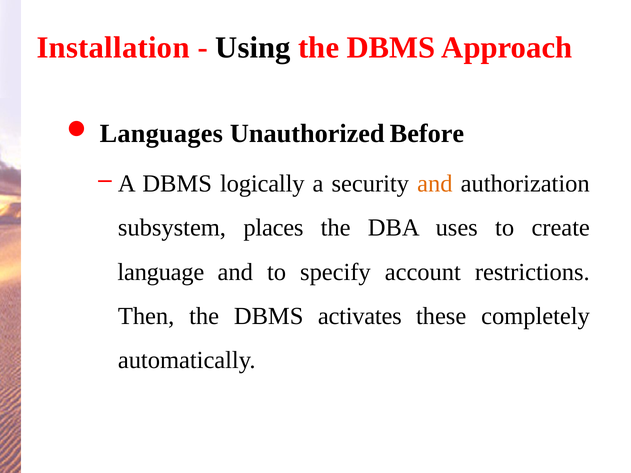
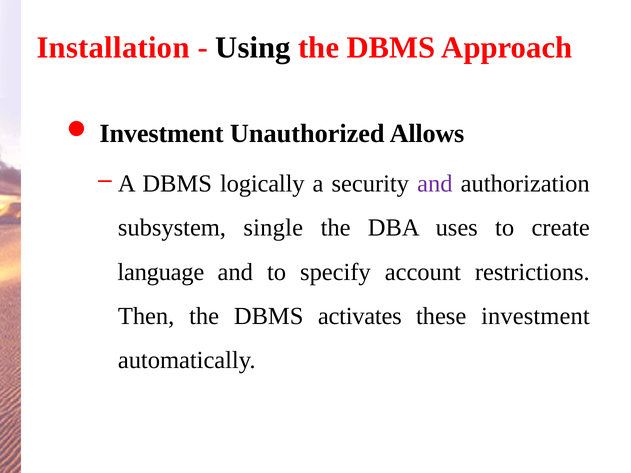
Languages at (161, 134): Languages -> Investment
Before: Before -> Allows
and at (435, 184) colour: orange -> purple
places: places -> single
these completely: completely -> investment
